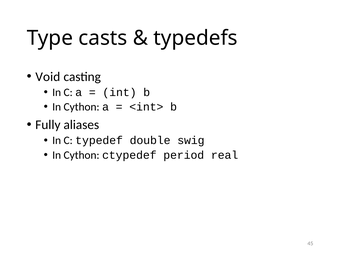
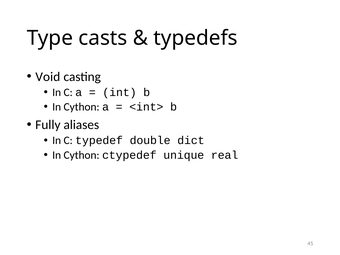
swig: swig -> dict
period: period -> unique
